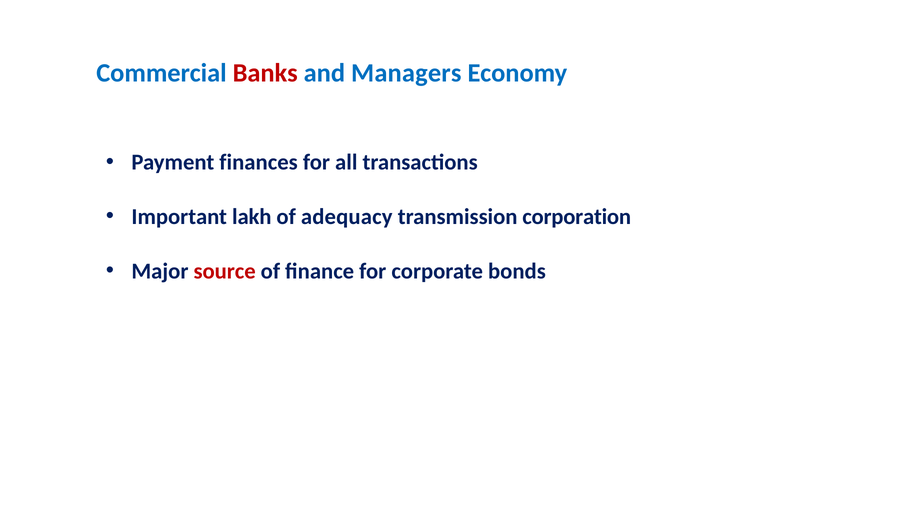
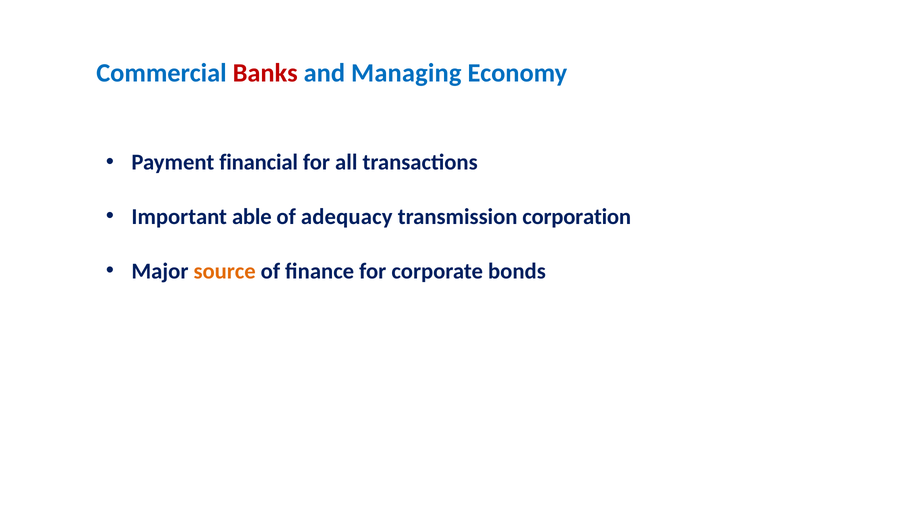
Managers: Managers -> Managing
finances: finances -> financial
lakh: lakh -> able
source colour: red -> orange
